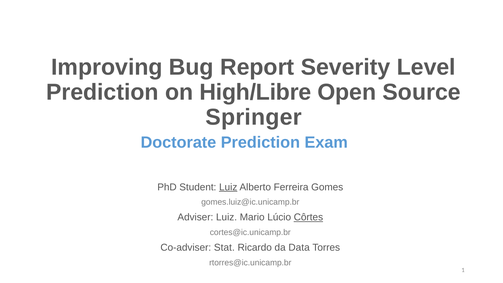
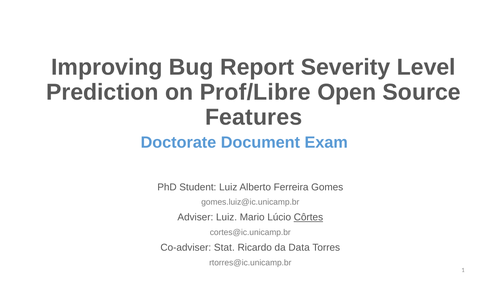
High/Libre: High/Libre -> Prof/Libre
Springer: Springer -> Features
Doctorate Prediction: Prediction -> Document
Luiz at (228, 187) underline: present -> none
